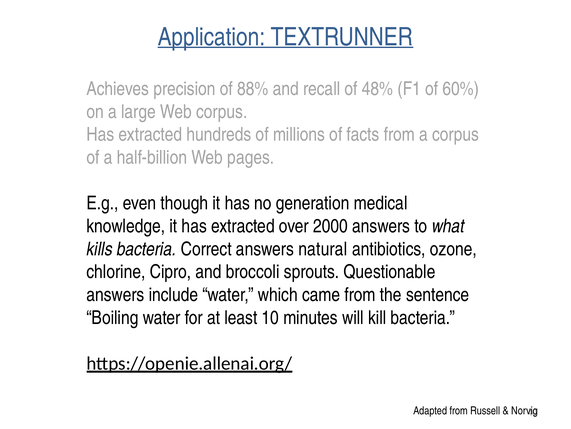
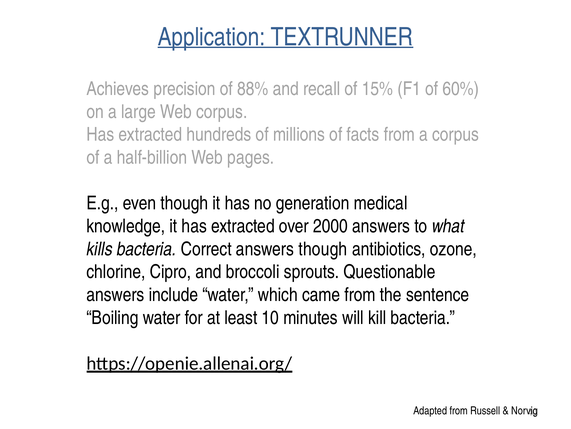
48%: 48% -> 15%
answers natural: natural -> though
